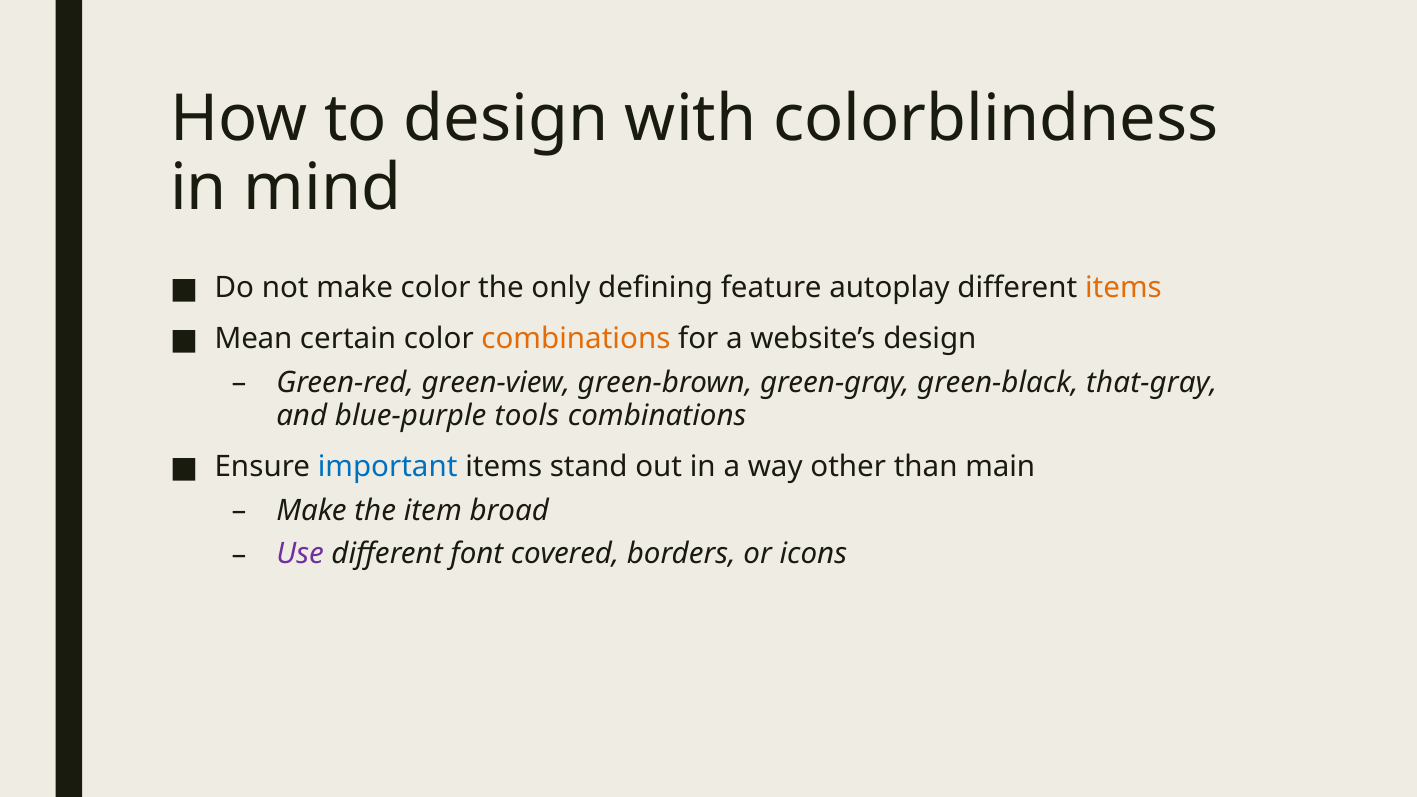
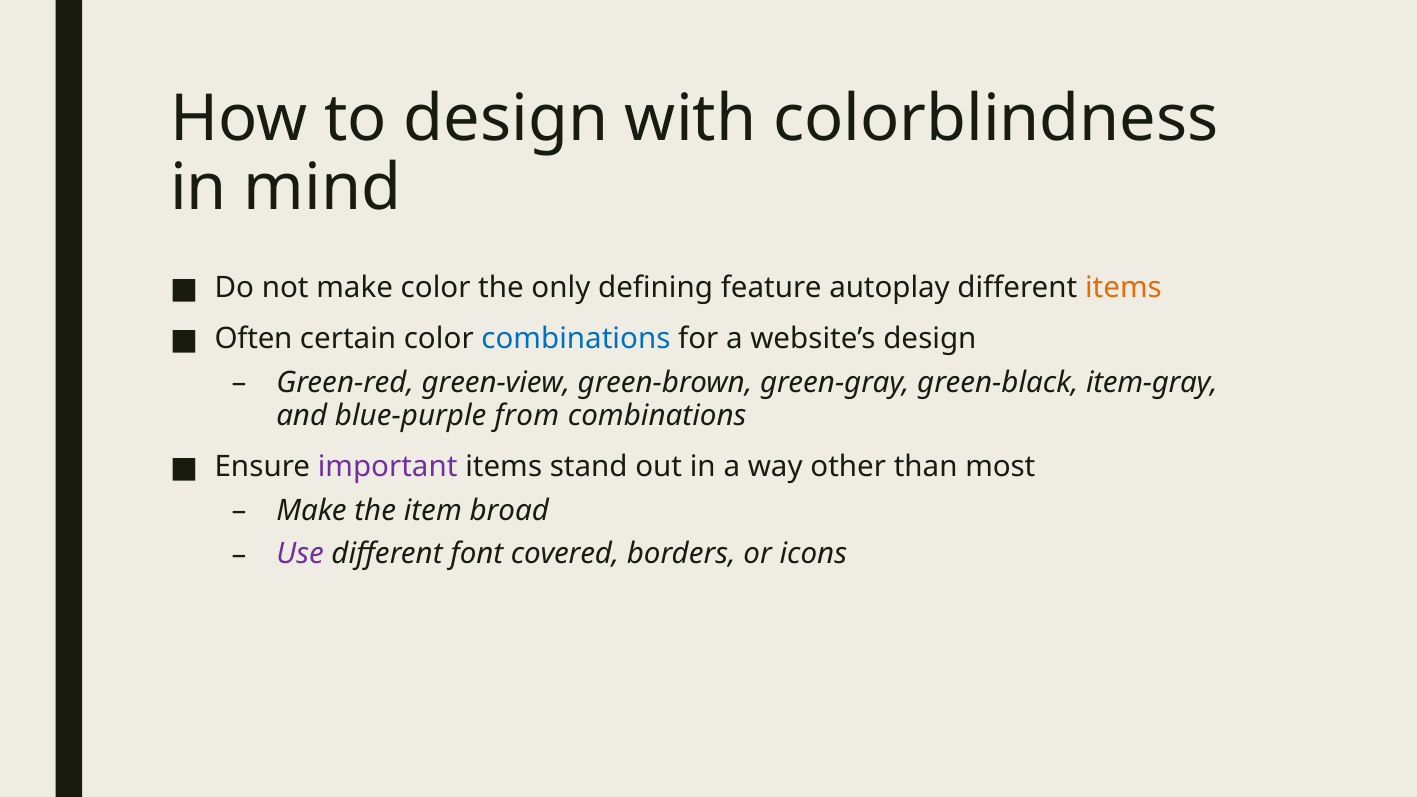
Mean: Mean -> Often
combinations at (576, 339) colour: orange -> blue
that-gray: that-gray -> item-gray
tools: tools -> from
important colour: blue -> purple
main: main -> most
